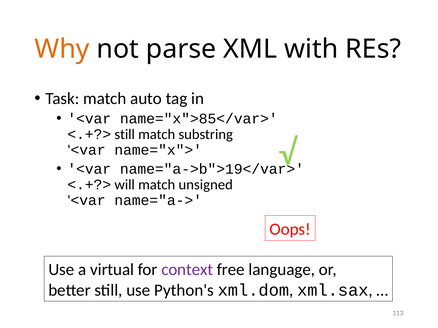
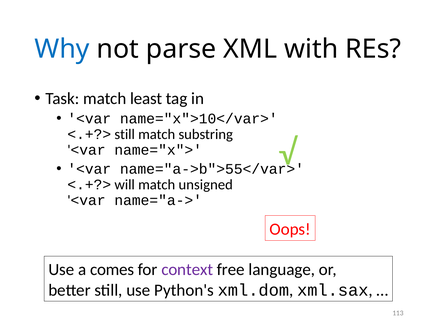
Why colour: orange -> blue
auto: auto -> least
name="x">85</var>: name="x">85</var> -> name="x">10</var>
name="a->b">19</var>: name="a->b">19</var> -> name="a->b">55</var>
virtual: virtual -> comes
